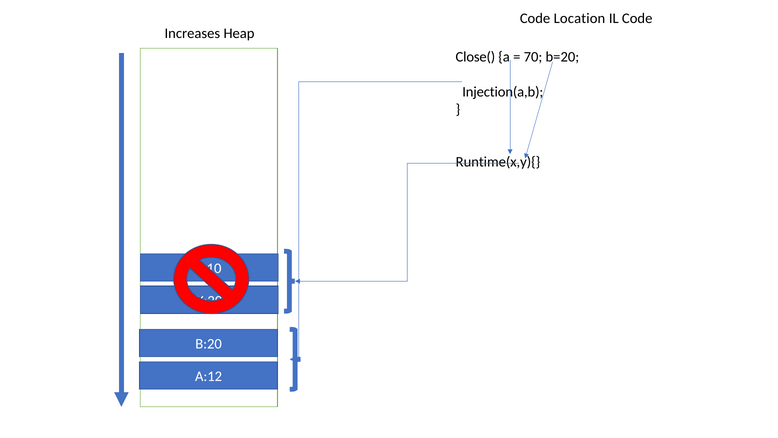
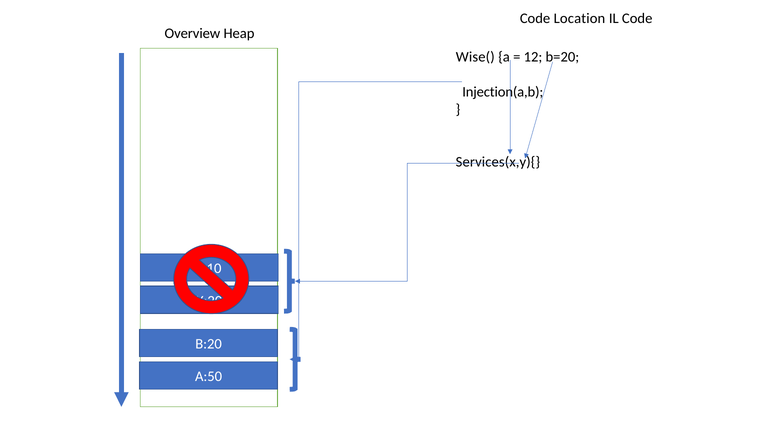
Increases: Increases -> Overview
Close(: Close( -> Wise(
70: 70 -> 12
Runtime(x,y){: Runtime(x,y){ -> Services(x,y){
A:12: A:12 -> A:50
